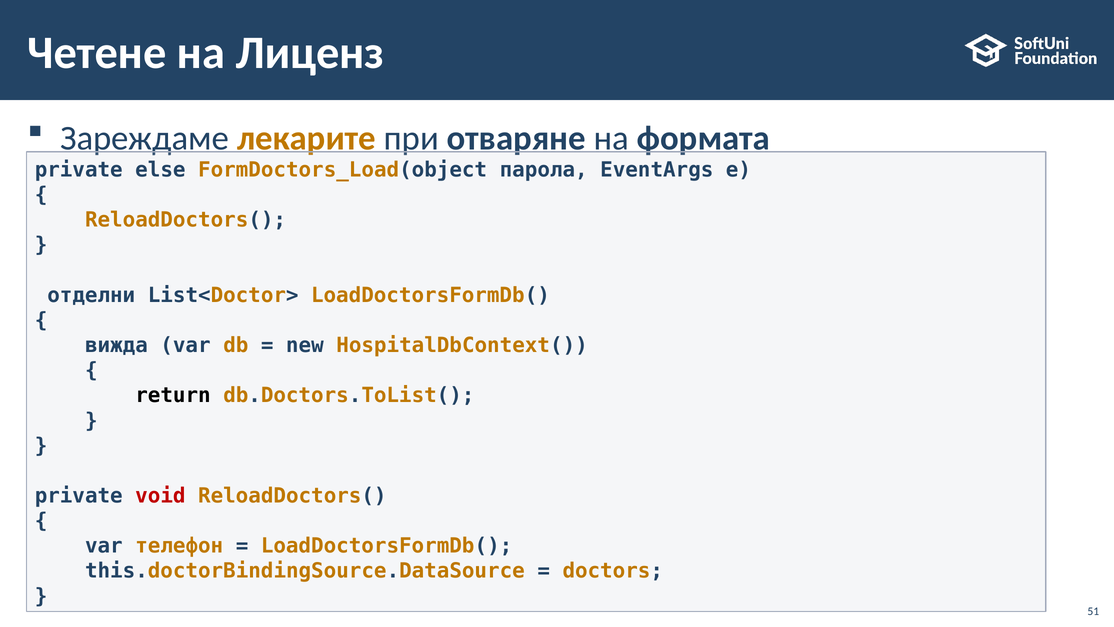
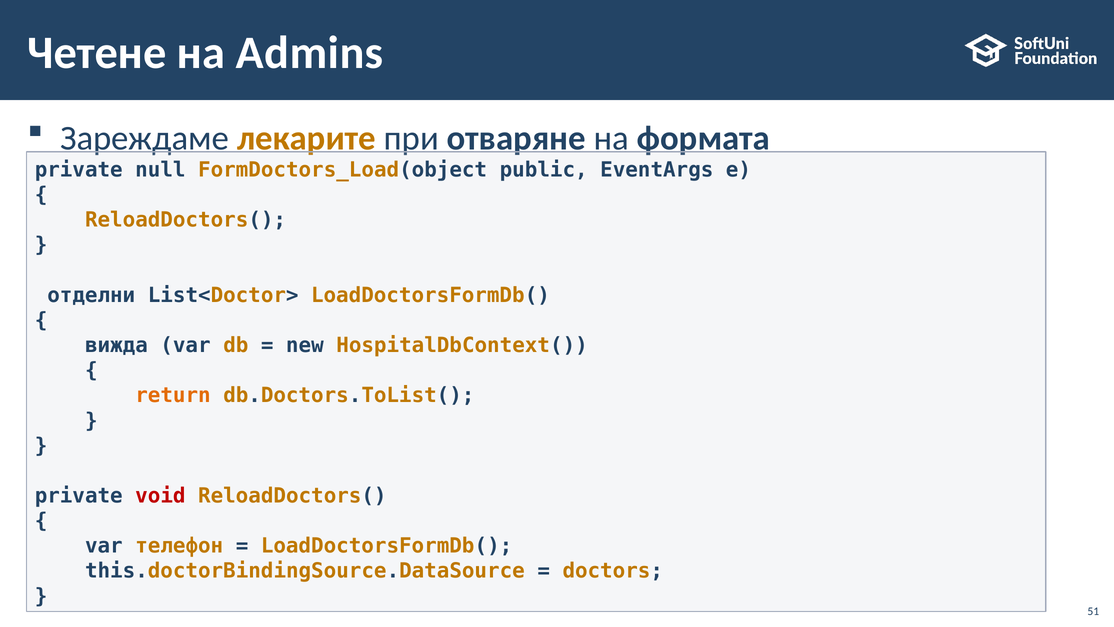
Лиценз: Лиценз -> Admins
else: else -> null
парола: парола -> public
return colour: black -> orange
